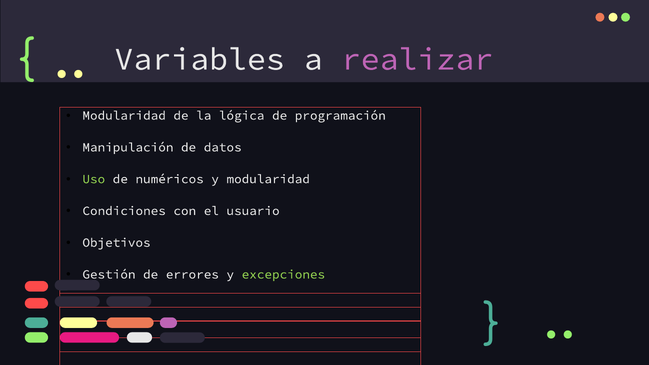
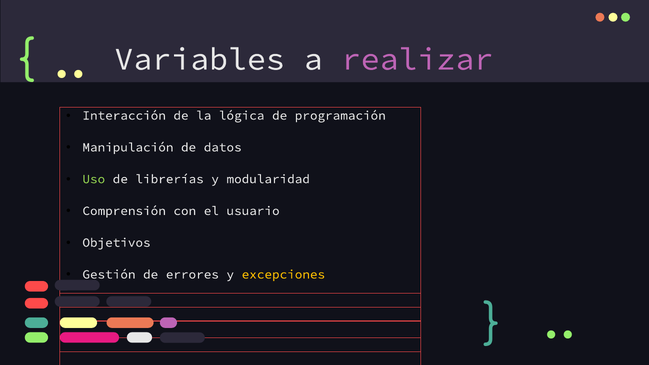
Modularidad at (124, 115): Modularidad -> Interacción
numéricos: numéricos -> librerías
Condiciones: Condiciones -> Comprensión
excepciones colour: light green -> yellow
